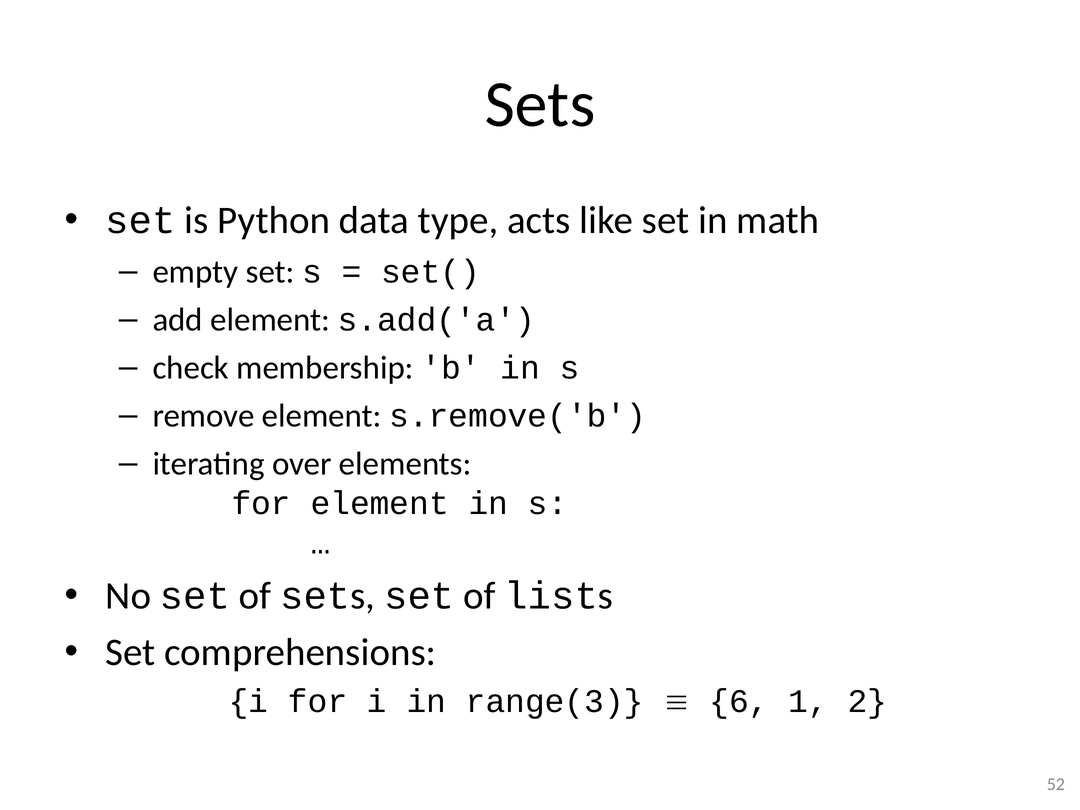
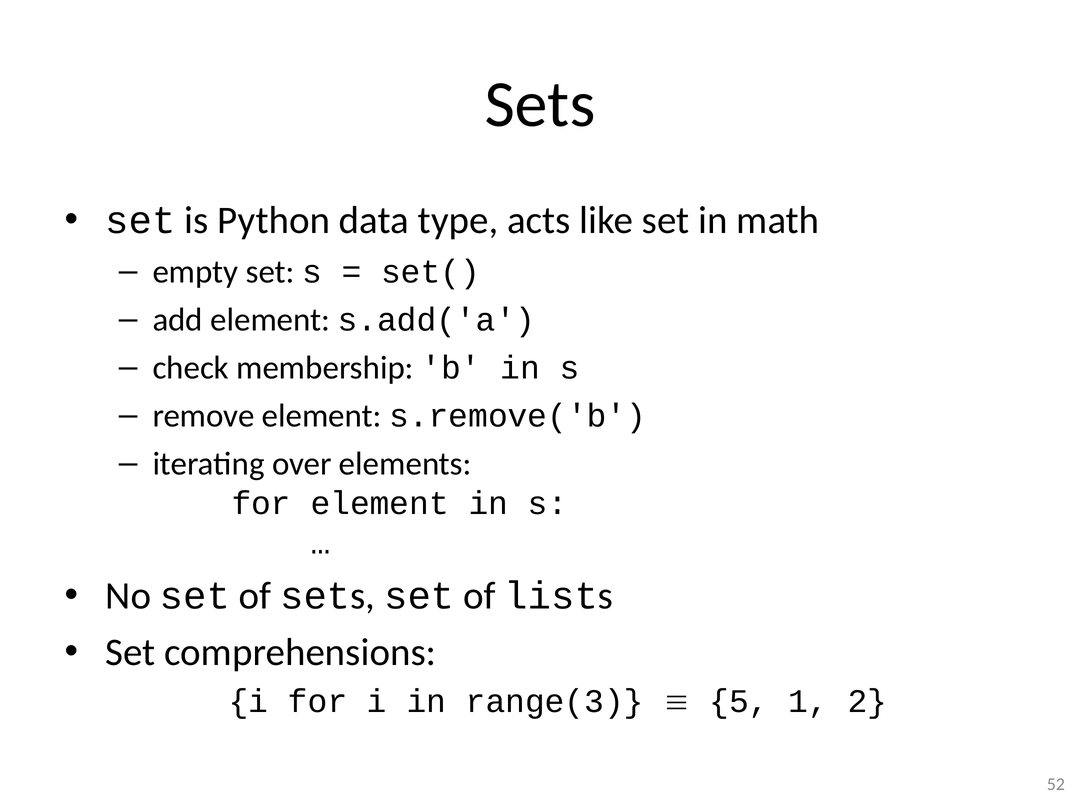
6: 6 -> 5
